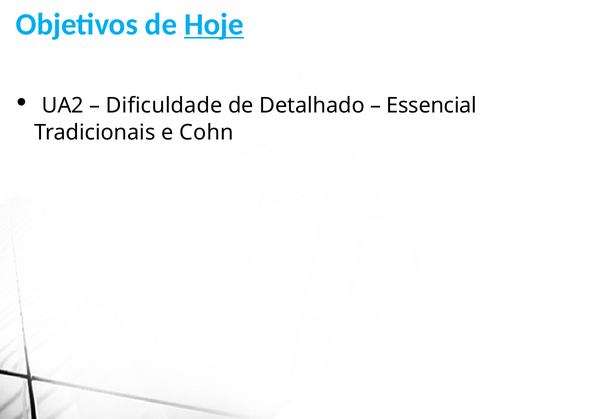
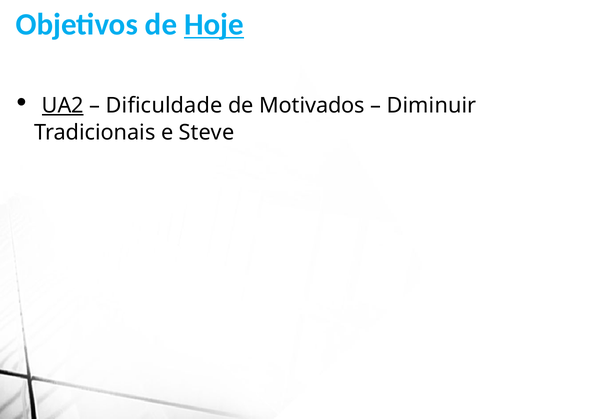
UA2 underline: none -> present
Detalhado: Detalhado -> Motivados
Essencial: Essencial -> Diminuir
Cohn: Cohn -> Steve
